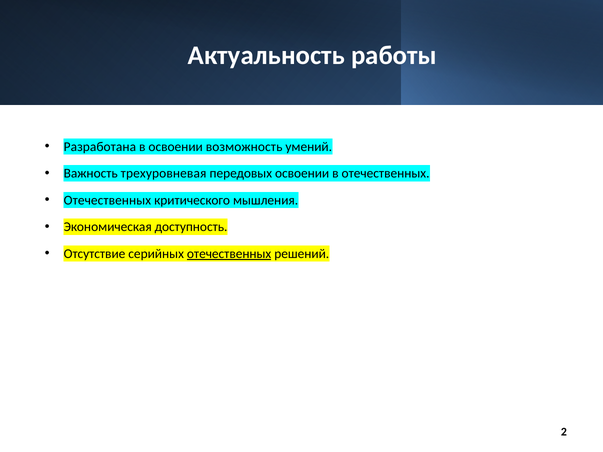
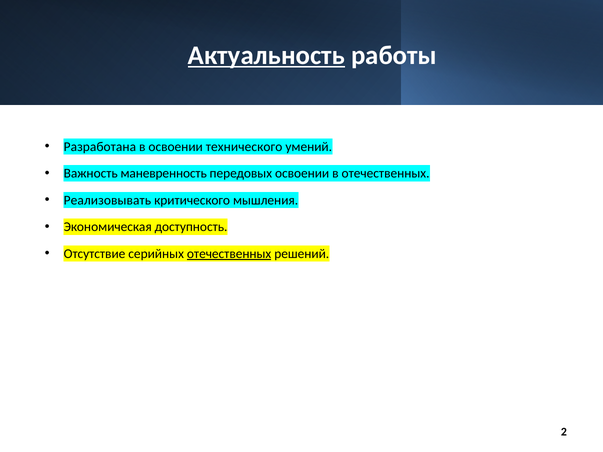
Актуальность underline: none -> present
возможность: возможность -> технического
трехуровневая: трехуровневая -> маневренность
Отечественных at (107, 200): Отечественных -> Реализовывать
